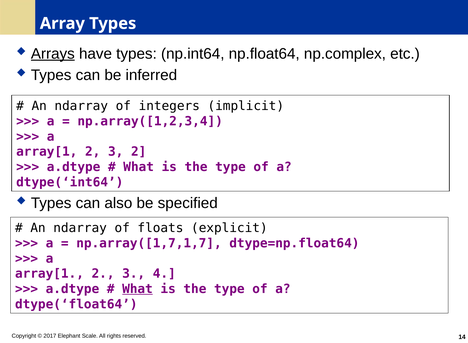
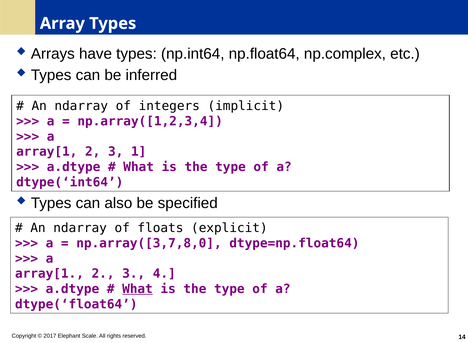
Arrays underline: present -> none
3 2: 2 -> 1
np.array([1,7,1,7: np.array([1,7,1,7 -> np.array([3,7,8,0
